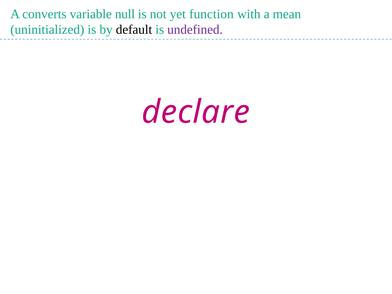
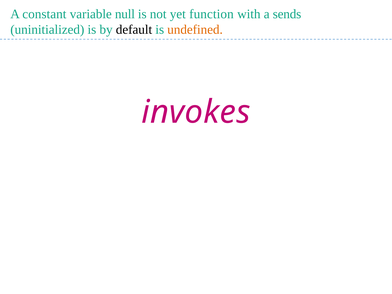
converts: converts -> constant
mean: mean -> sends
undefined colour: purple -> orange
declare: declare -> invokes
